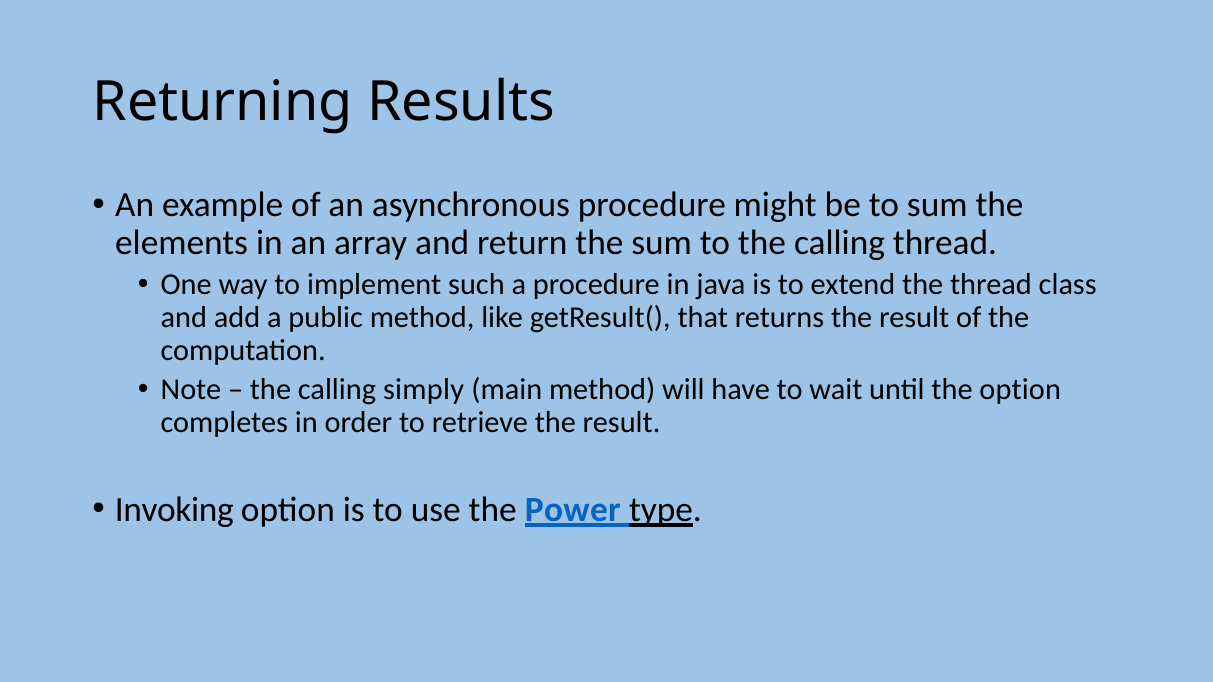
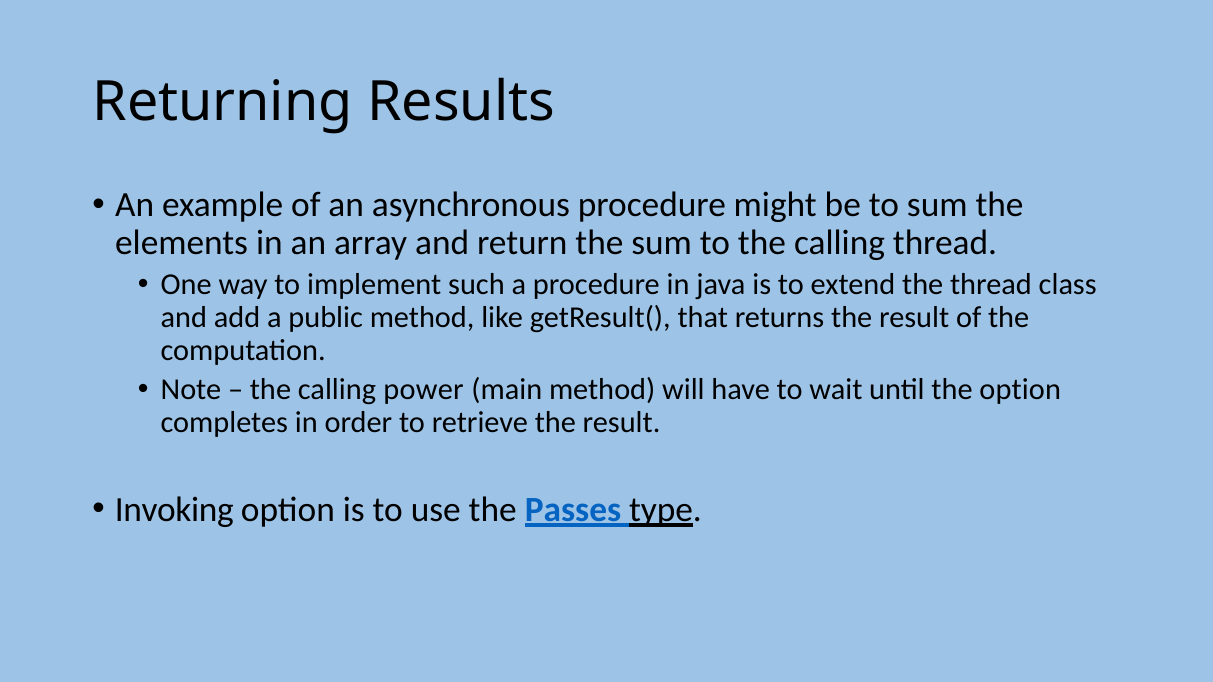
simply: simply -> power
Power: Power -> Passes
